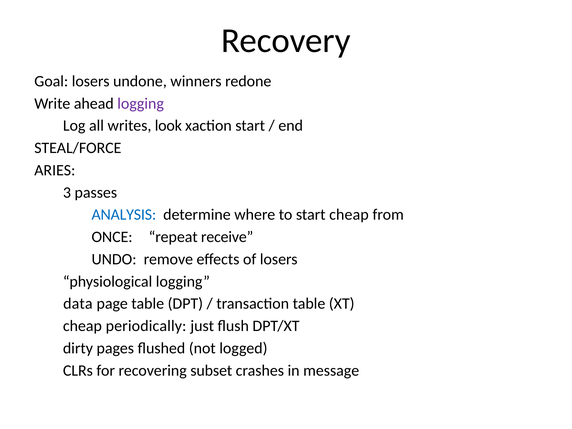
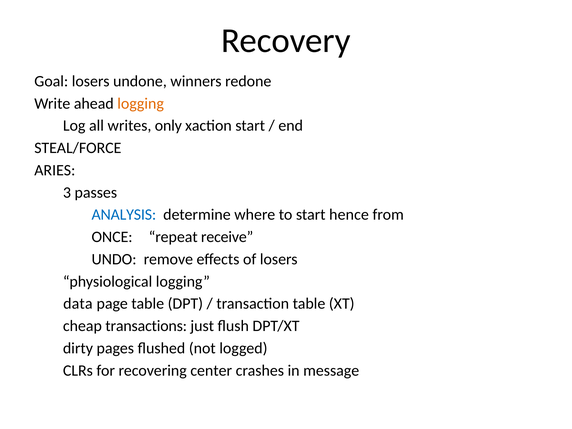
logging at (141, 103) colour: purple -> orange
look: look -> only
start cheap: cheap -> hence
periodically: periodically -> transactions
subset: subset -> center
